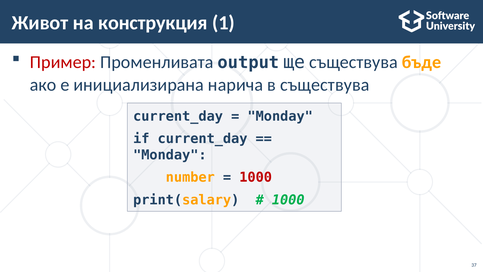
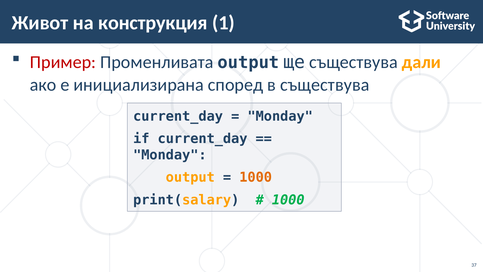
бъде: бъде -> дали
нарича: нарича -> според
number at (190, 177): number -> output
1000 at (256, 177) colour: red -> orange
